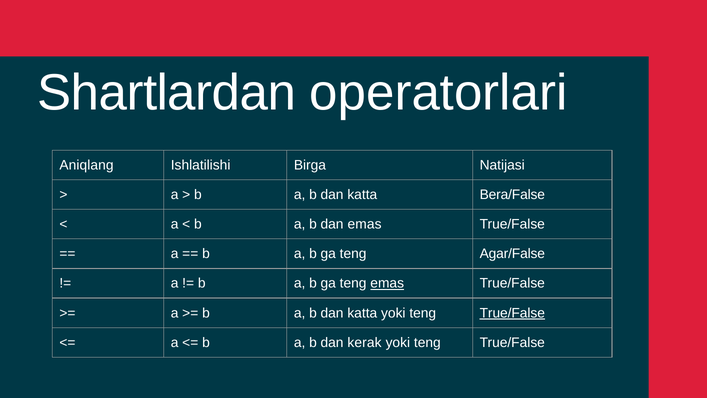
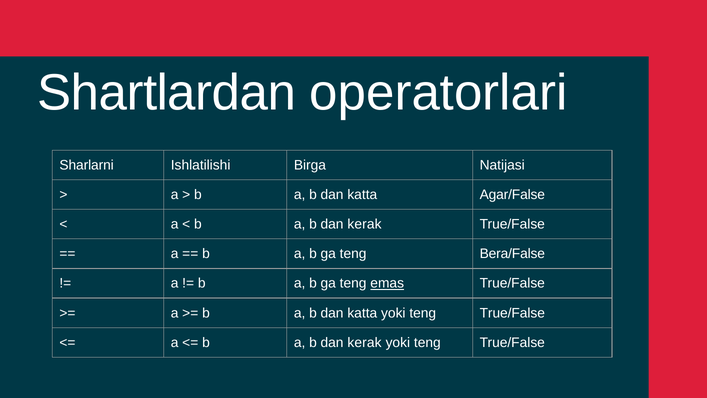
Aniqlang: Aniqlang -> Sharlarni
Bera/False: Bera/False -> Agar/False
emas at (365, 224): emas -> kerak
Agar/False: Agar/False -> Bera/False
True/False at (512, 313) underline: present -> none
